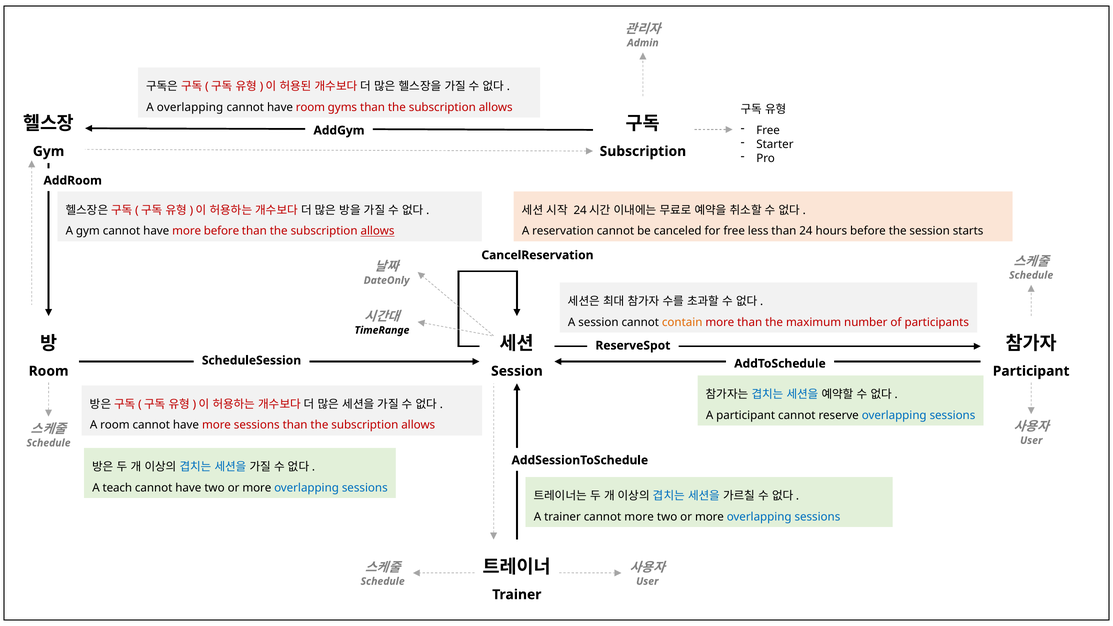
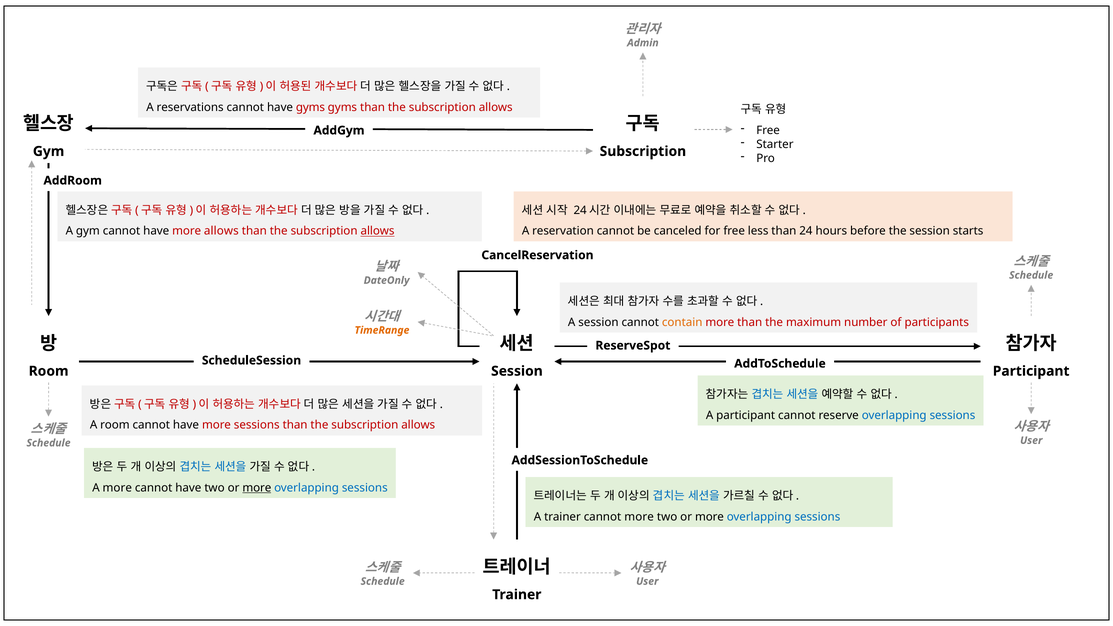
A overlapping: overlapping -> reservations
have room: room -> gyms
more before: before -> allows
TimeRange colour: black -> orange
A teach: teach -> more
more at (257, 488) underline: none -> present
